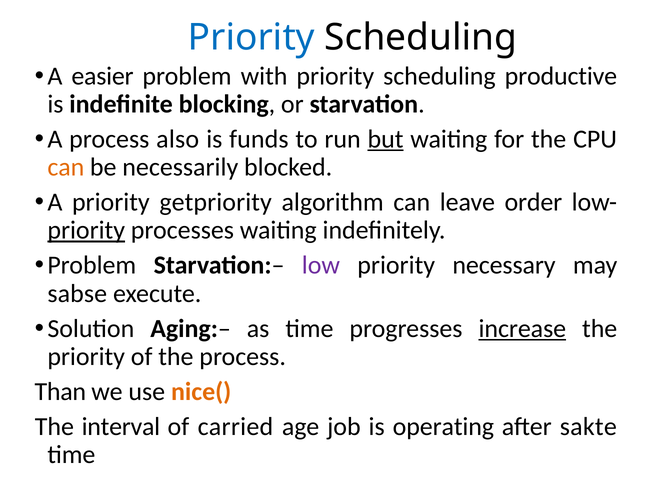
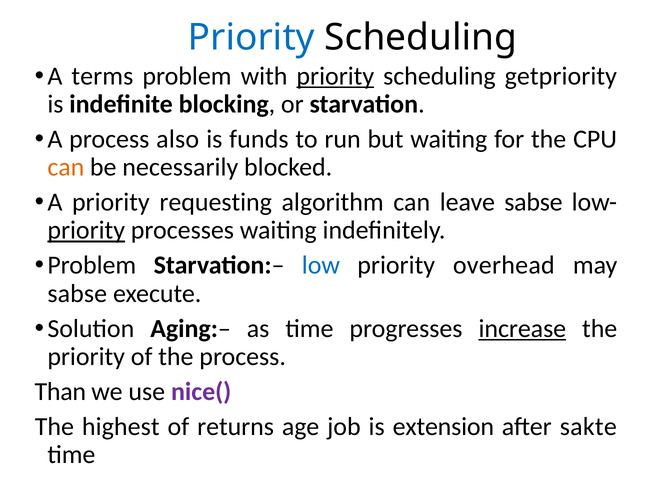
easier: easier -> terms
priority at (335, 76) underline: none -> present
productive: productive -> getpriority
but underline: present -> none
getpriority: getpriority -> requesting
leave order: order -> sabse
low colour: purple -> blue
necessary: necessary -> overhead
nice( colour: orange -> purple
interval: interval -> highest
carried: carried -> returns
operating: operating -> extension
